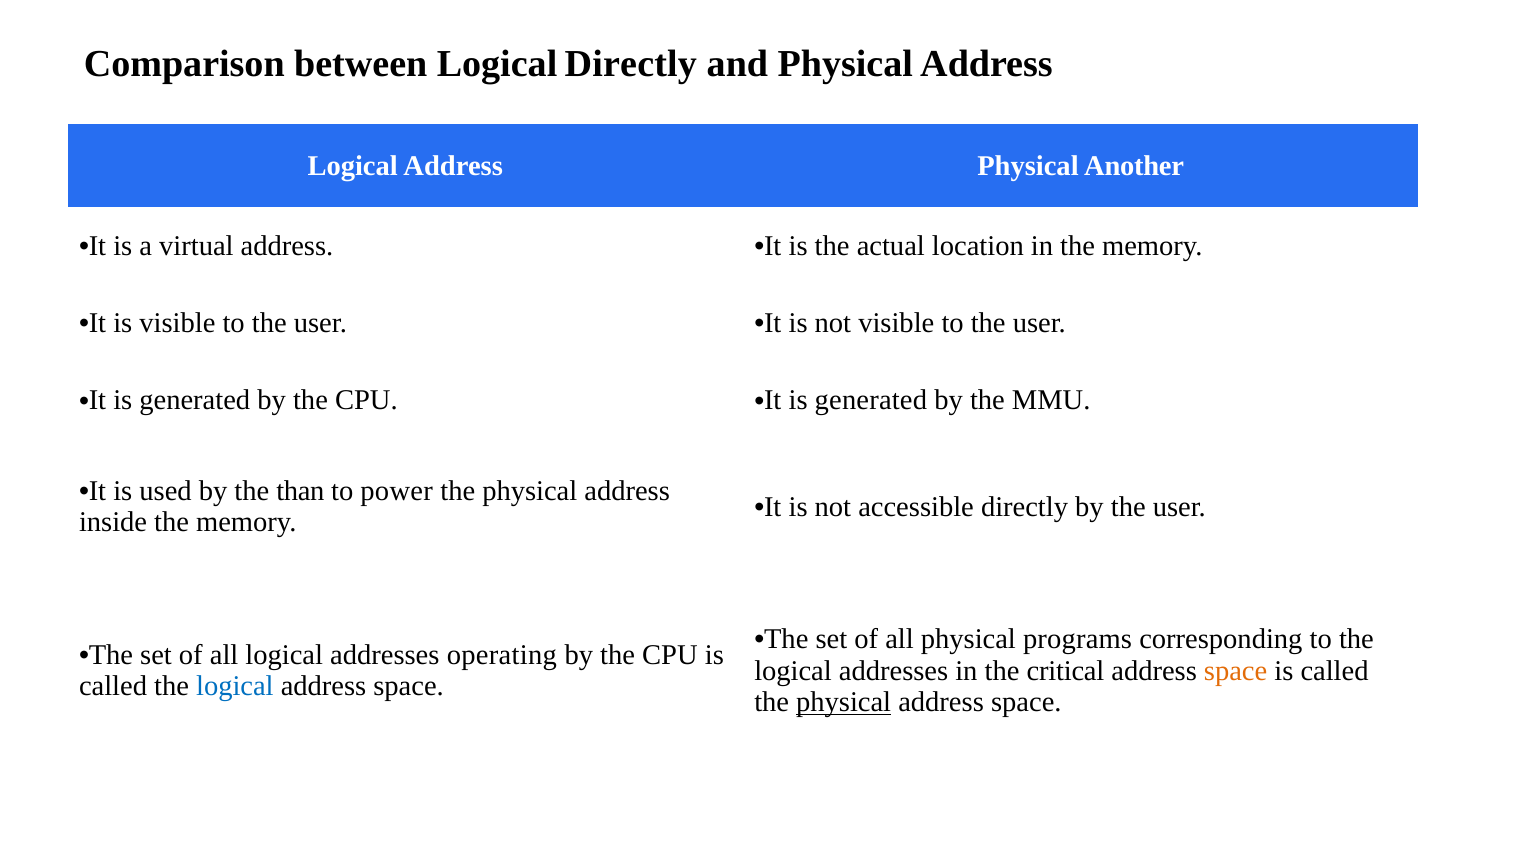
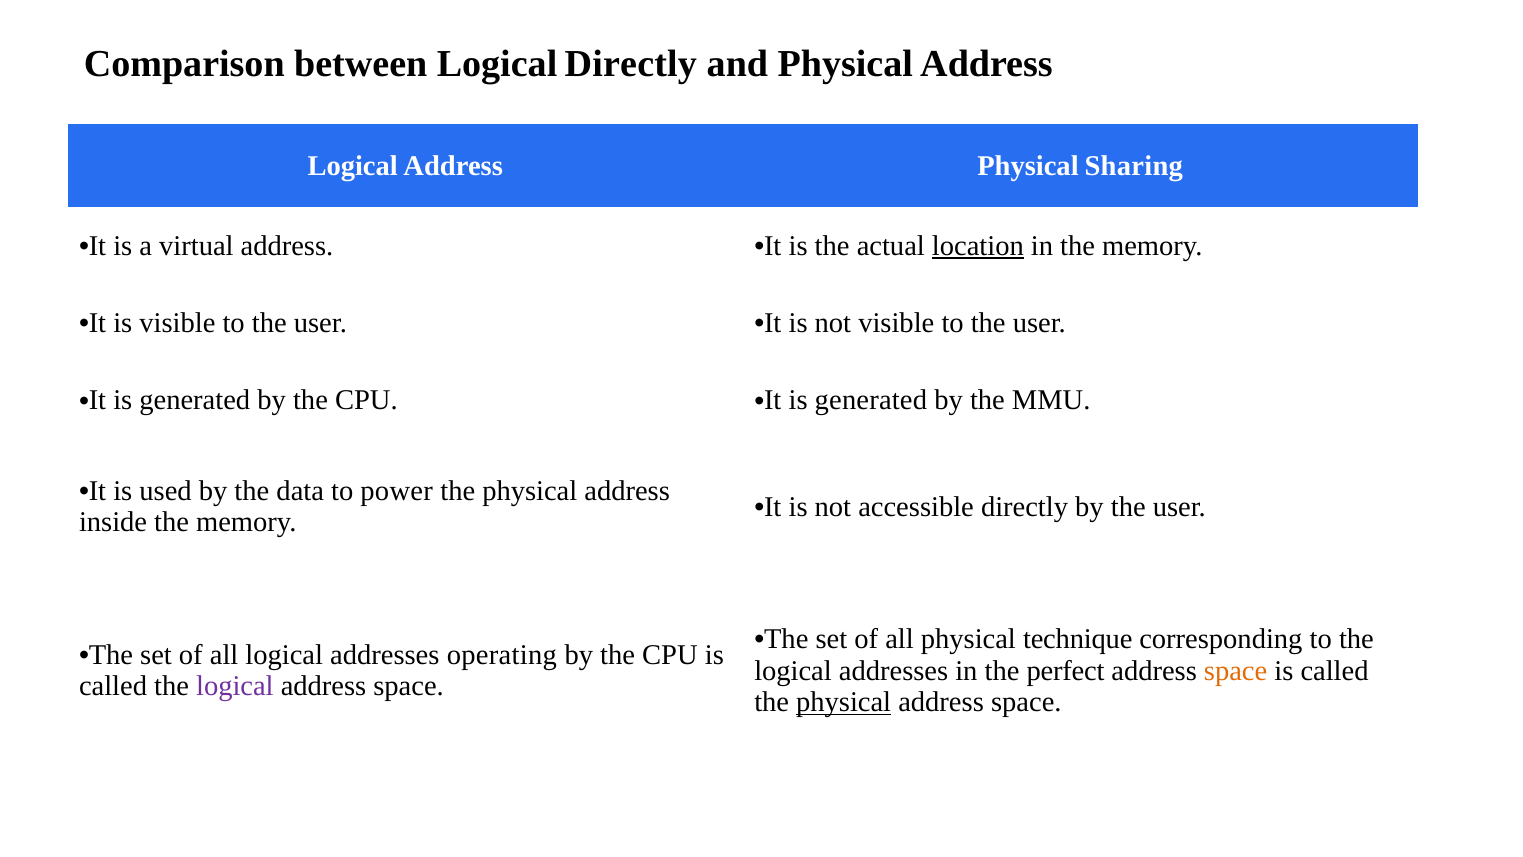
Another: Another -> Sharing
location underline: none -> present
than: than -> data
programs: programs -> technique
critical: critical -> perfect
logical at (235, 686) colour: blue -> purple
